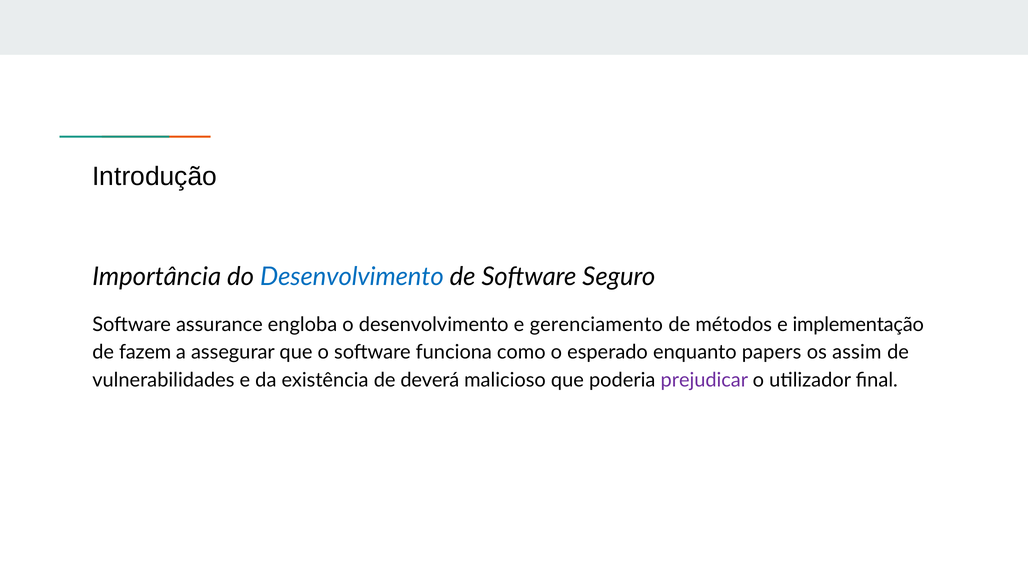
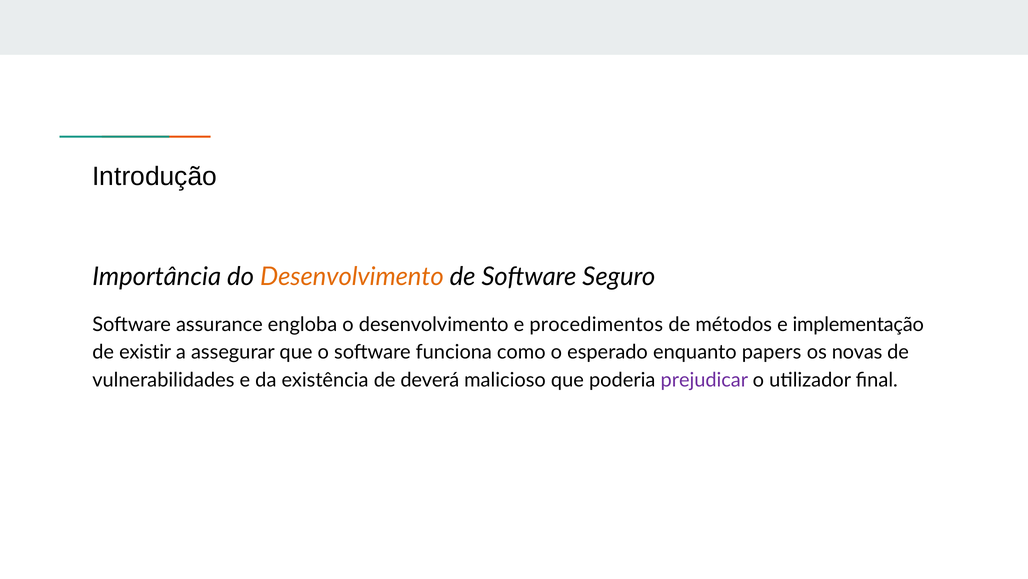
Desenvolvimento at (352, 277) colour: blue -> orange
gerenciamento: gerenciamento -> procedimentos
fazem: fazem -> existir
assim: assim -> novas
